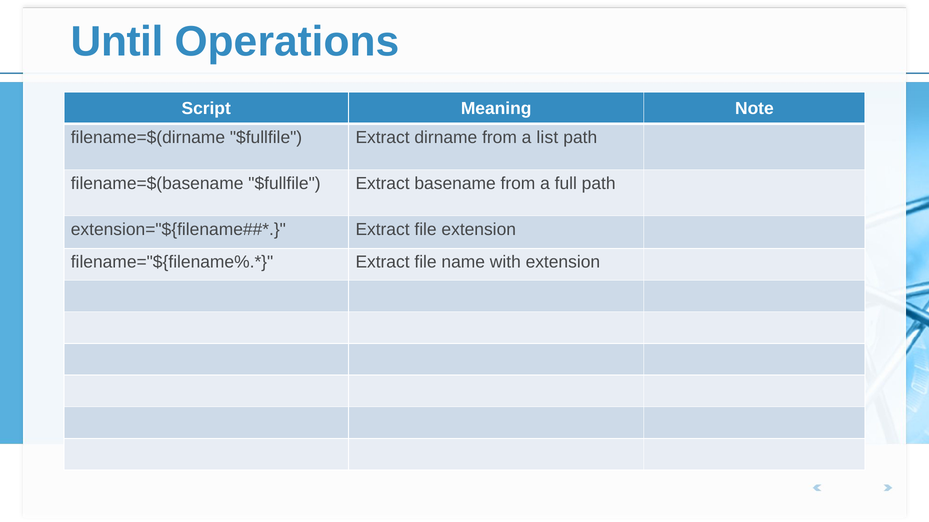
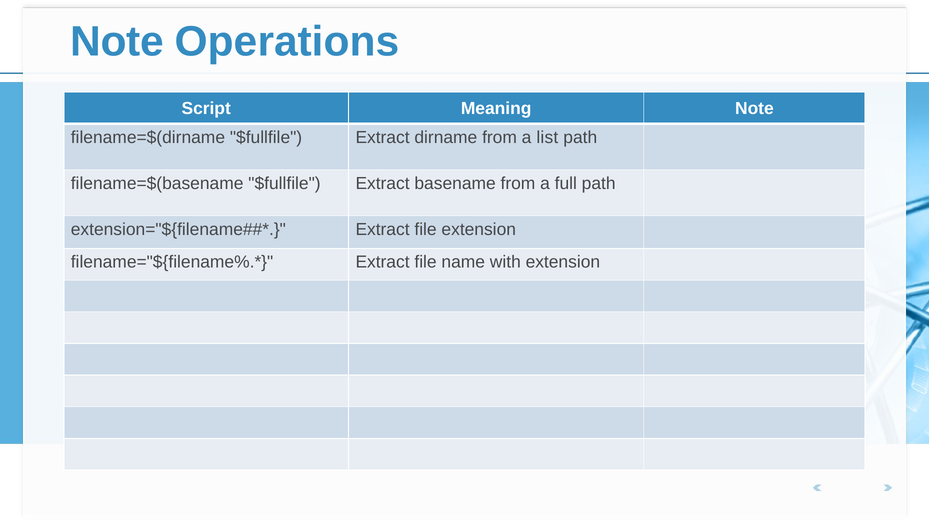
Until at (117, 42): Until -> Note
